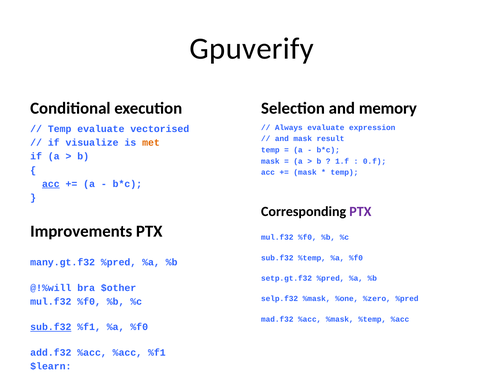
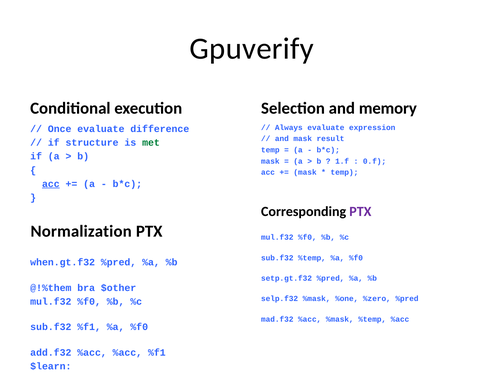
Temp at (60, 129): Temp -> Once
vectorised: vectorised -> difference
visualize: visualize -> structure
met colour: orange -> green
Improvements: Improvements -> Normalization
many.gt.f32: many.gt.f32 -> when.gt.f32
@!%will: @!%will -> @!%them
sub.f32 at (51, 327) underline: present -> none
